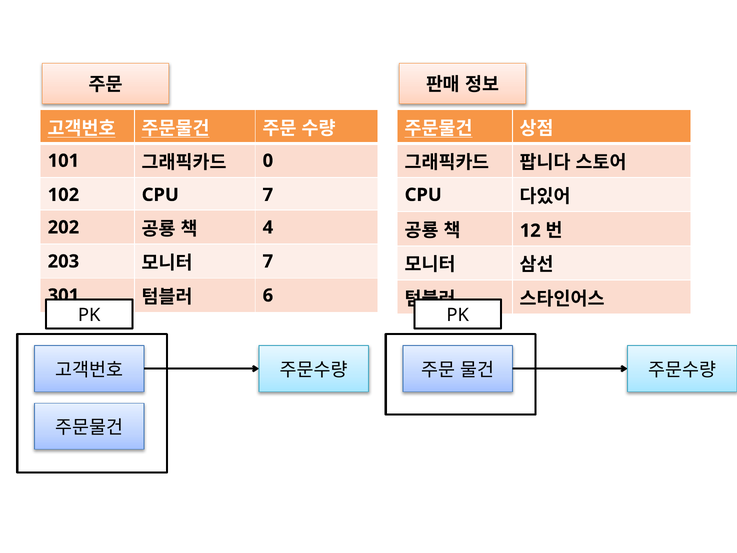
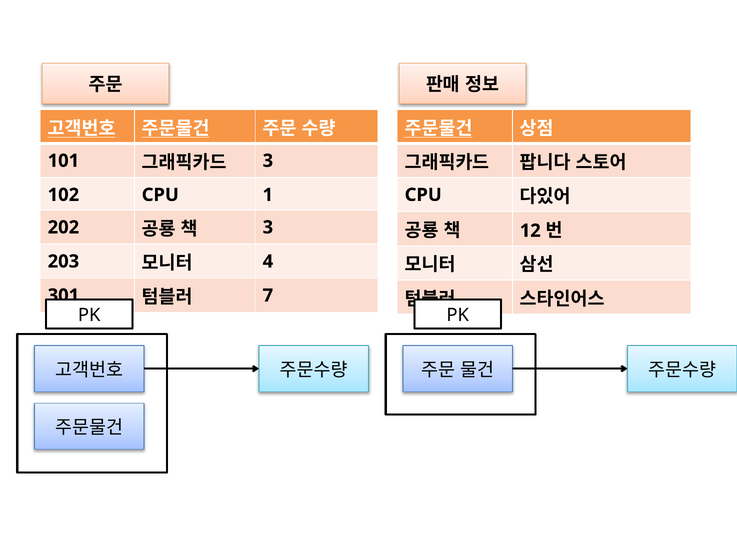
0 at (268, 161): 0 -> 3
CPU 7: 7 -> 1
4 at (268, 227): 4 -> 3
7 at (268, 261): 7 -> 4
6: 6 -> 7
